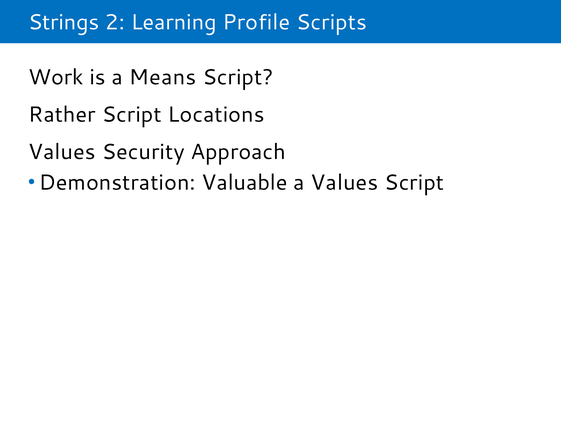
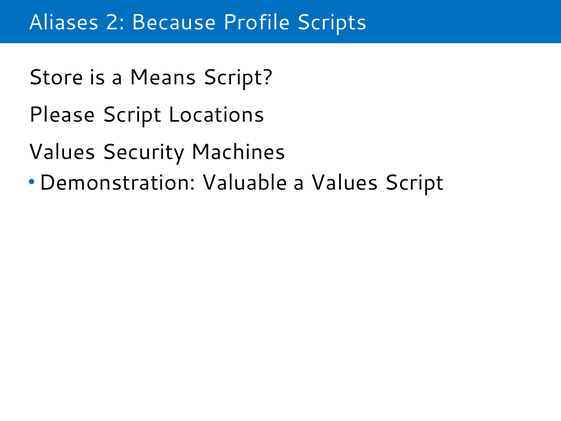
Strings: Strings -> Aliases
Learning: Learning -> Because
Work: Work -> Store
Rather: Rather -> Please
Approach: Approach -> Machines
